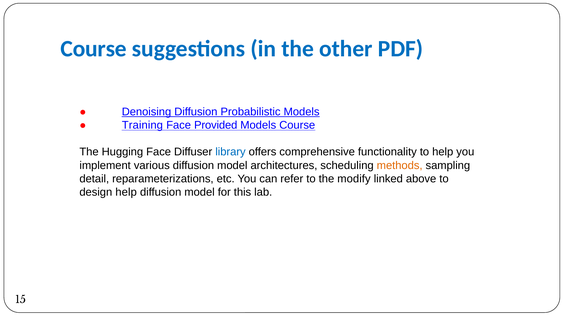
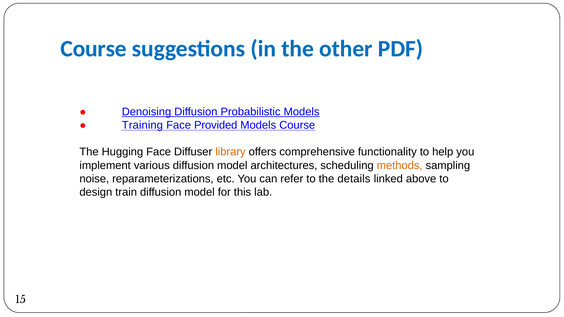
library colour: blue -> orange
detail: detail -> noise
modify: modify -> details
design help: help -> train
